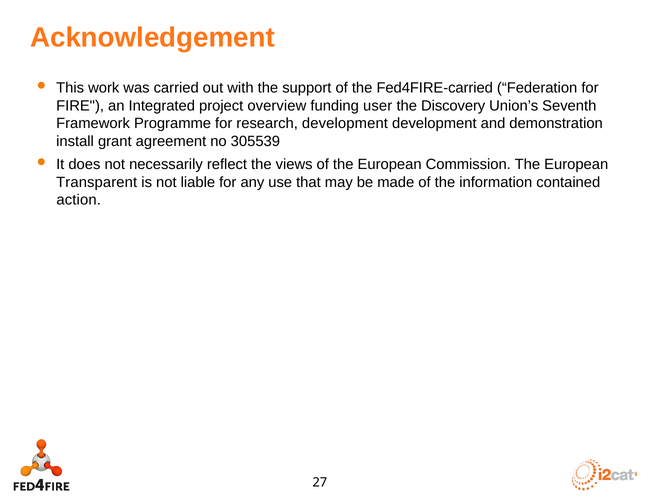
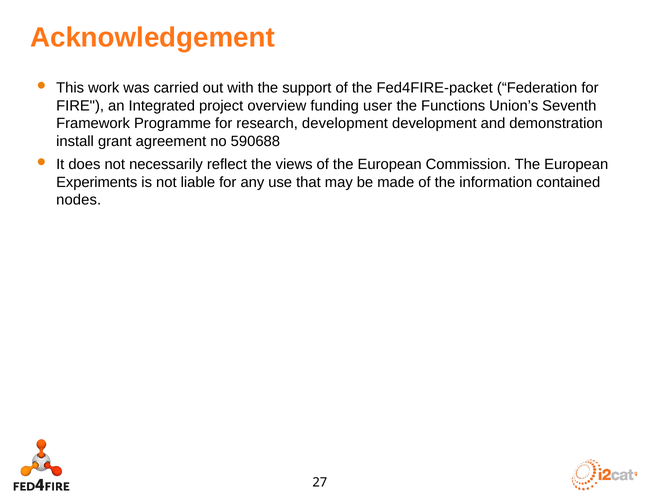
Fed4FIRE-carried: Fed4FIRE-carried -> Fed4FIRE-packet
Discovery: Discovery -> Functions
305539: 305539 -> 590688
Transparent: Transparent -> Experiments
action: action -> nodes
